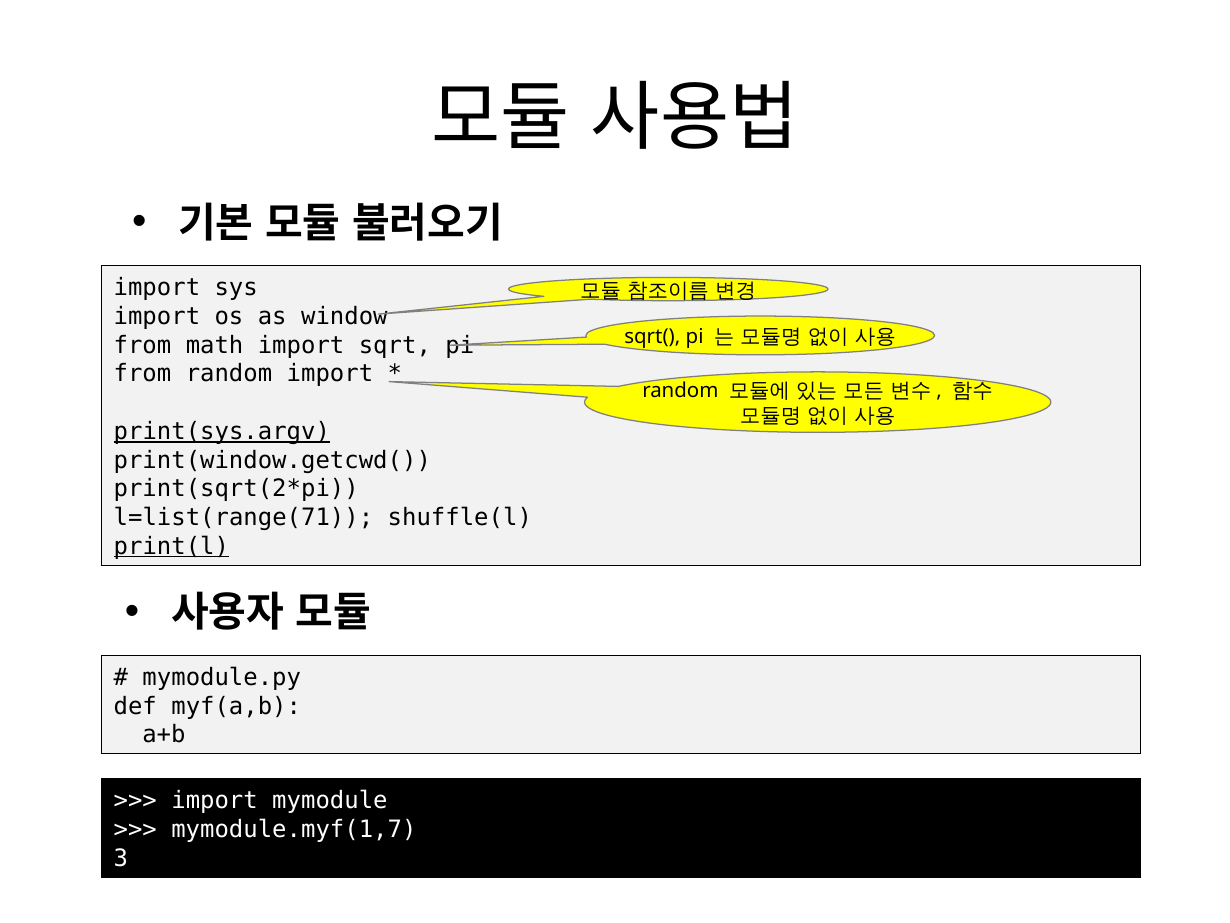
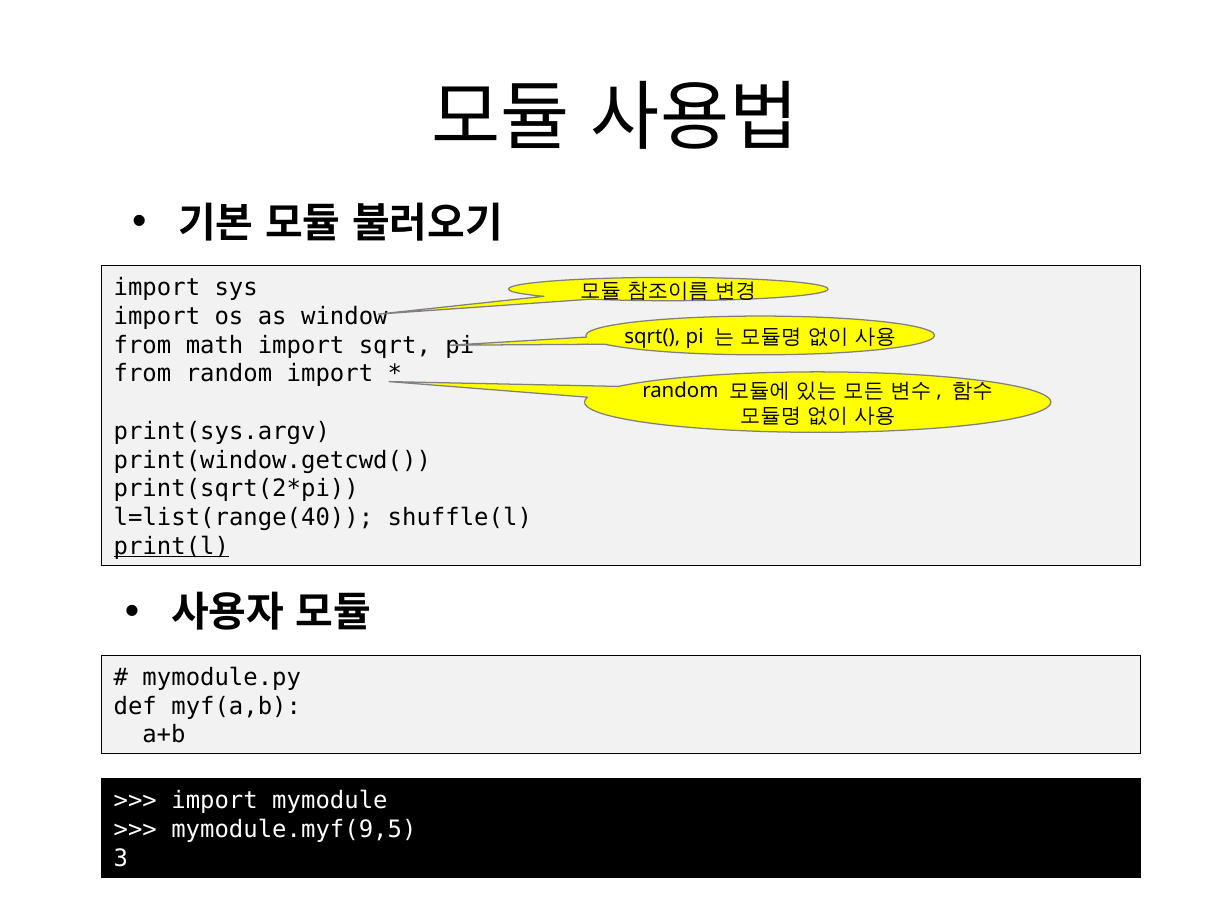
print(sys.argv underline: present -> none
l=list(range(71: l=list(range(71 -> l=list(range(40
mymodule.myf(1,7: mymodule.myf(1,7 -> mymodule.myf(9,5
